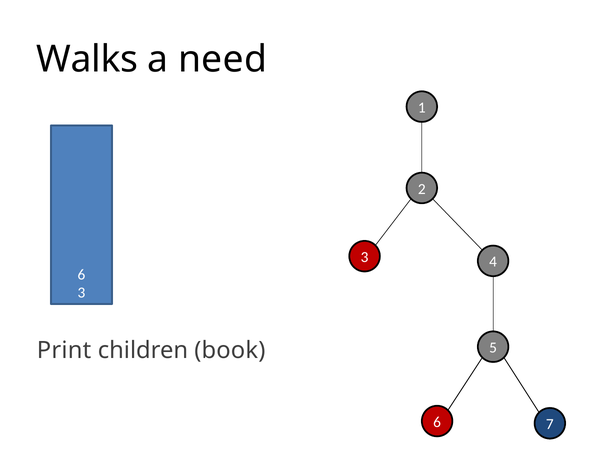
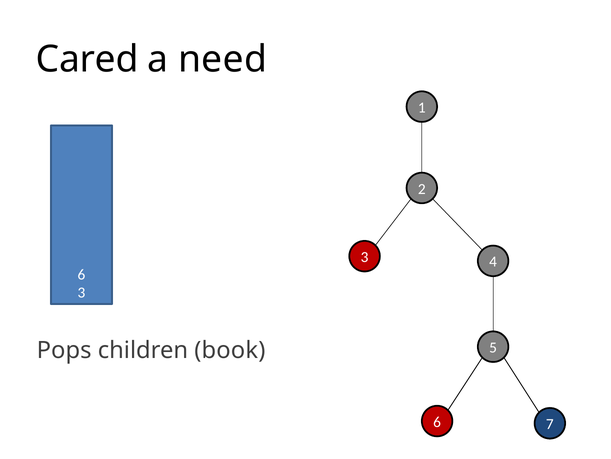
Walks: Walks -> Cared
Print: Print -> Pops
